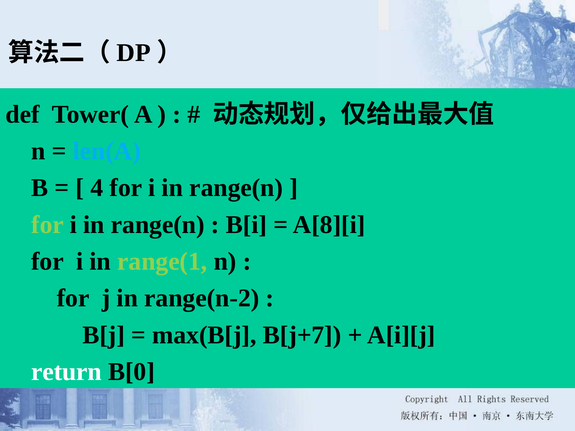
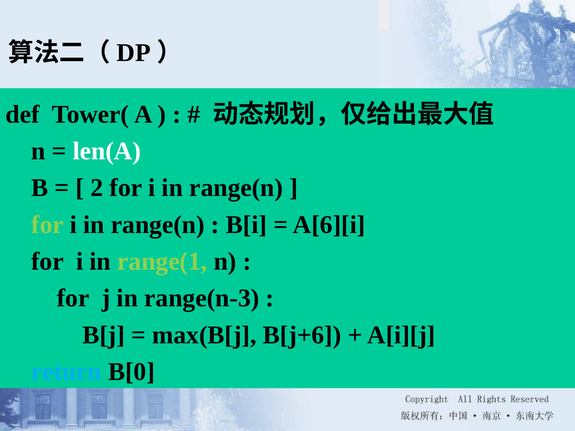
len(A colour: light blue -> white
4: 4 -> 2
A[8][i: A[8][i -> A[6][i
range(n-2: range(n-2 -> range(n-3
B[j+7: B[j+7 -> B[j+6
return colour: white -> light blue
